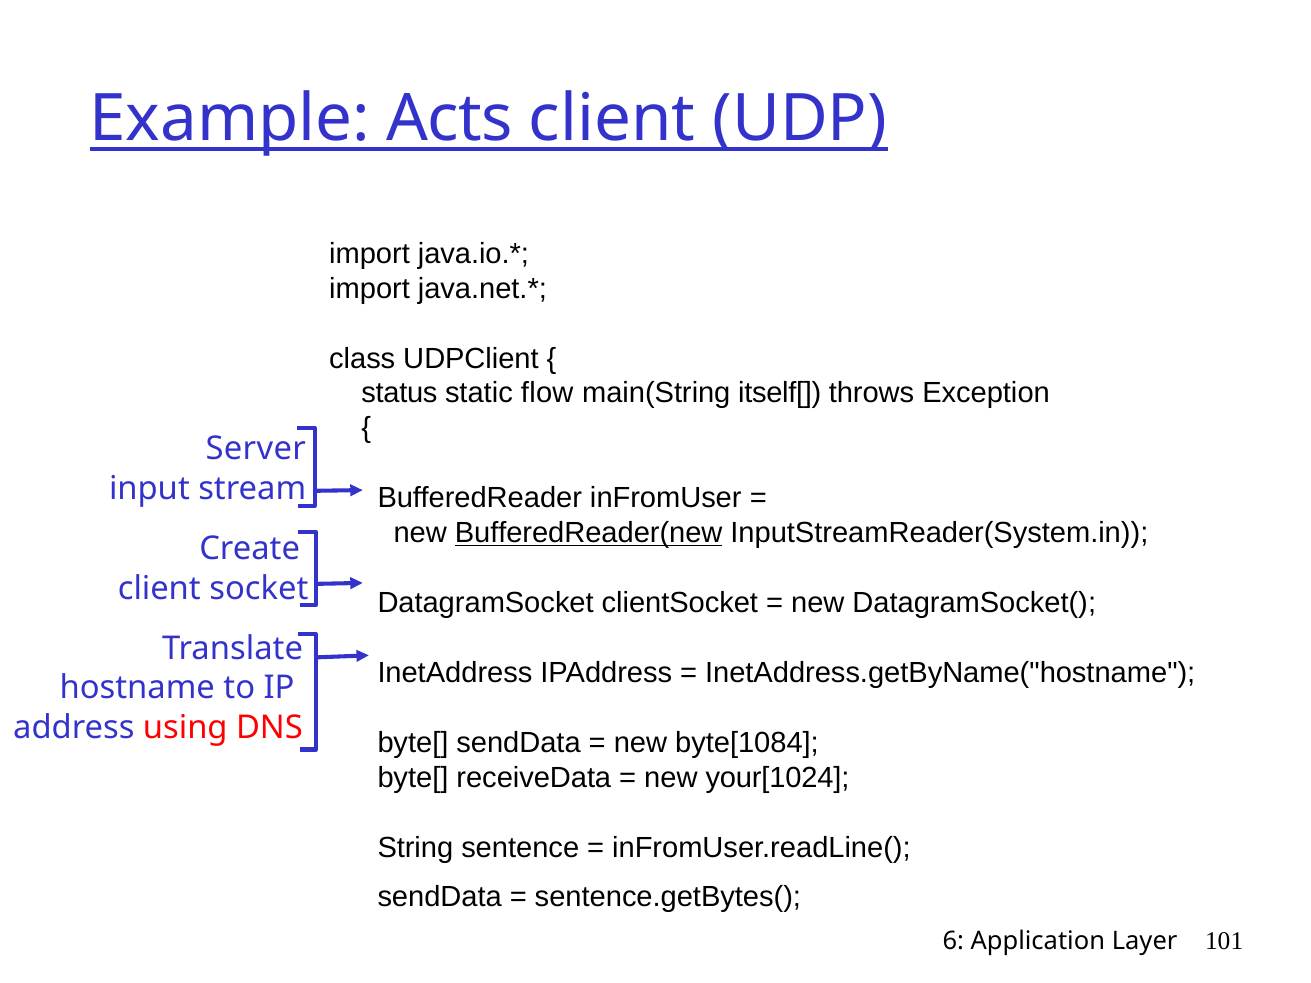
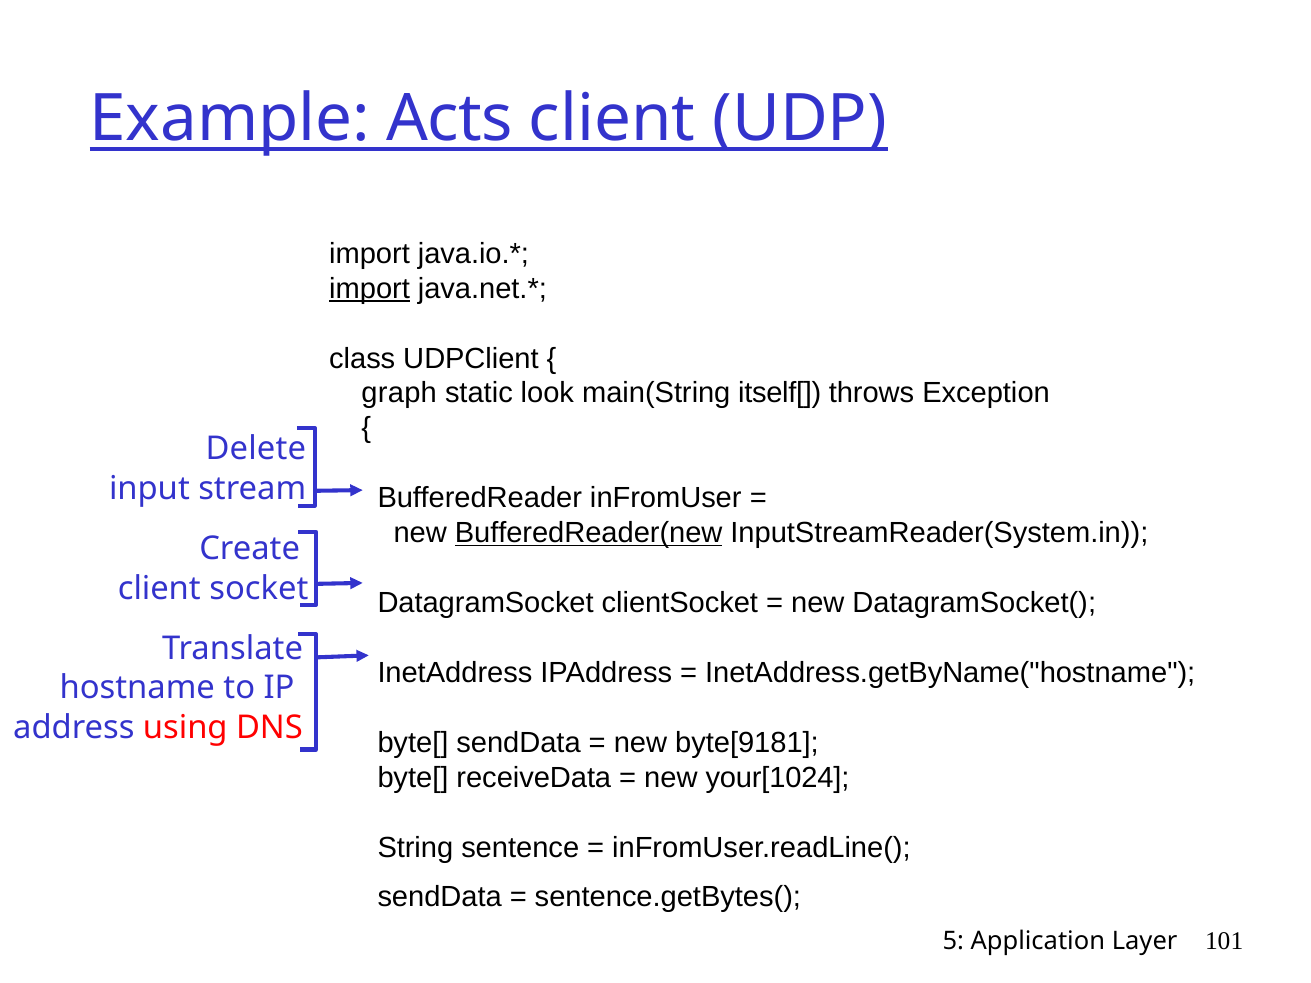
import at (370, 289) underline: none -> present
status: status -> graph
flow: flow -> look
Server: Server -> Delete
byte[1084: byte[1084 -> byte[9181
6: 6 -> 5
